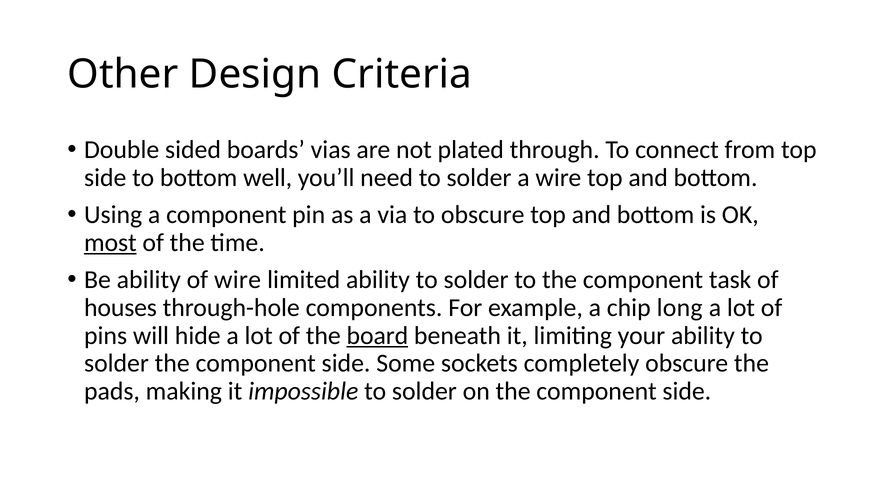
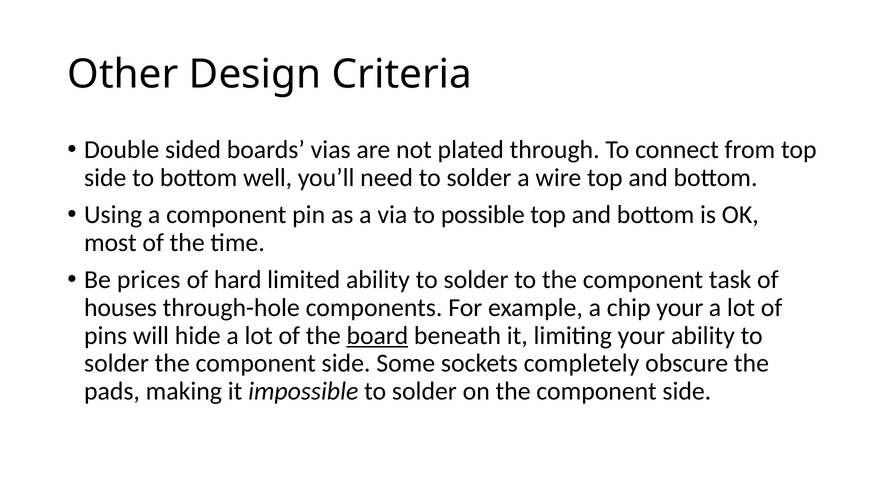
to obscure: obscure -> possible
most underline: present -> none
Be ability: ability -> prices
of wire: wire -> hard
chip long: long -> your
